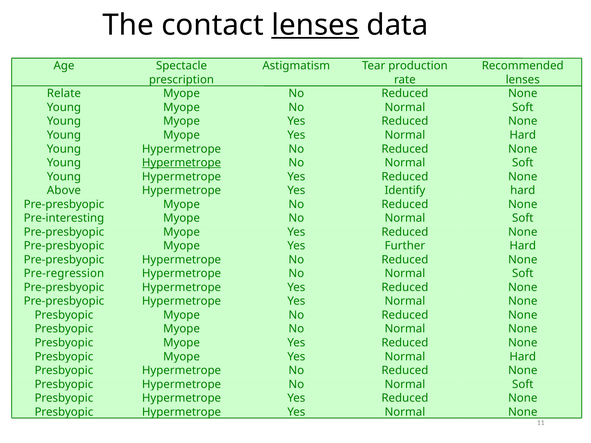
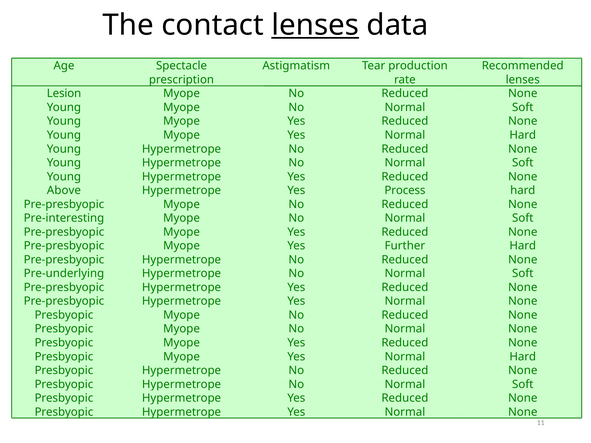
Relate: Relate -> Lesion
Hypermetrope at (181, 163) underline: present -> none
Identify: Identify -> Process
Pre-regression: Pre-regression -> Pre-underlying
